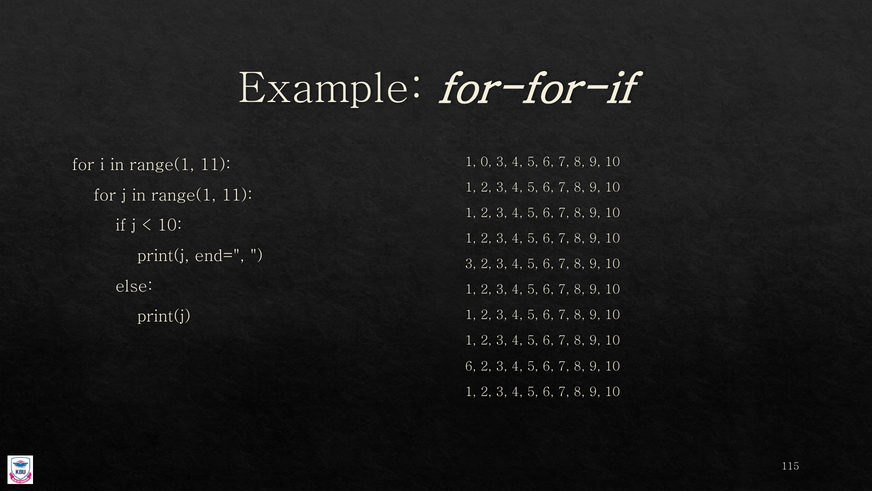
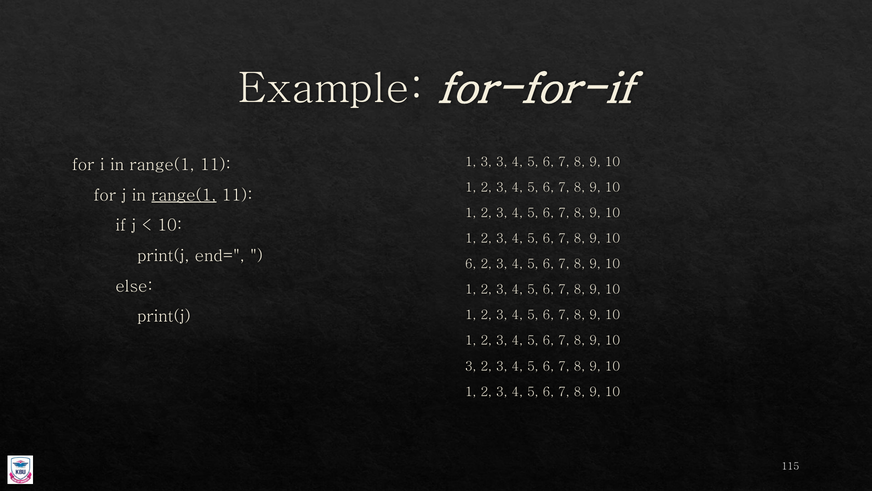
1 0: 0 -> 3
range(1 at (184, 195) underline: none -> present
3 at (471, 264): 3 -> 6
6 at (471, 366): 6 -> 3
